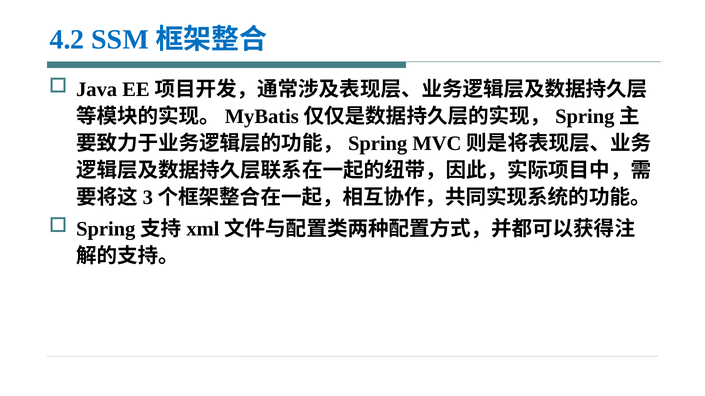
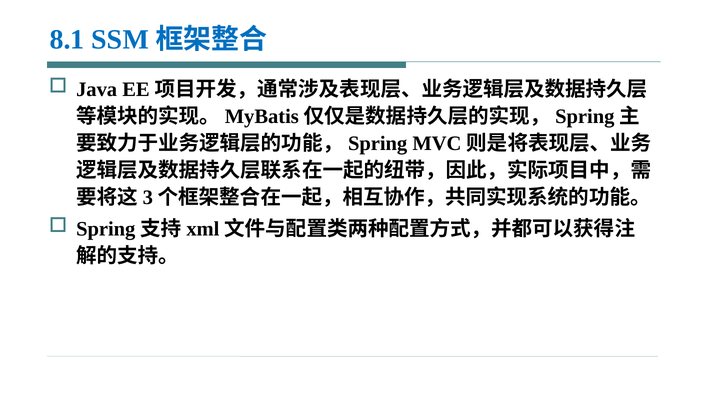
4.2: 4.2 -> 8.1
